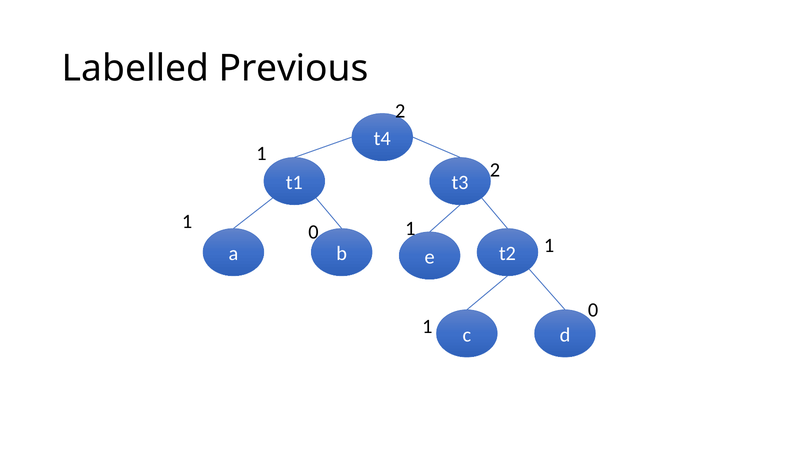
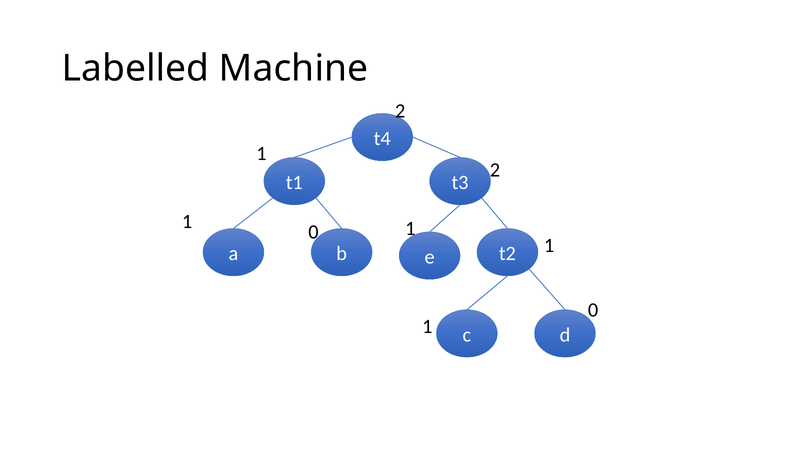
Previous: Previous -> Machine
